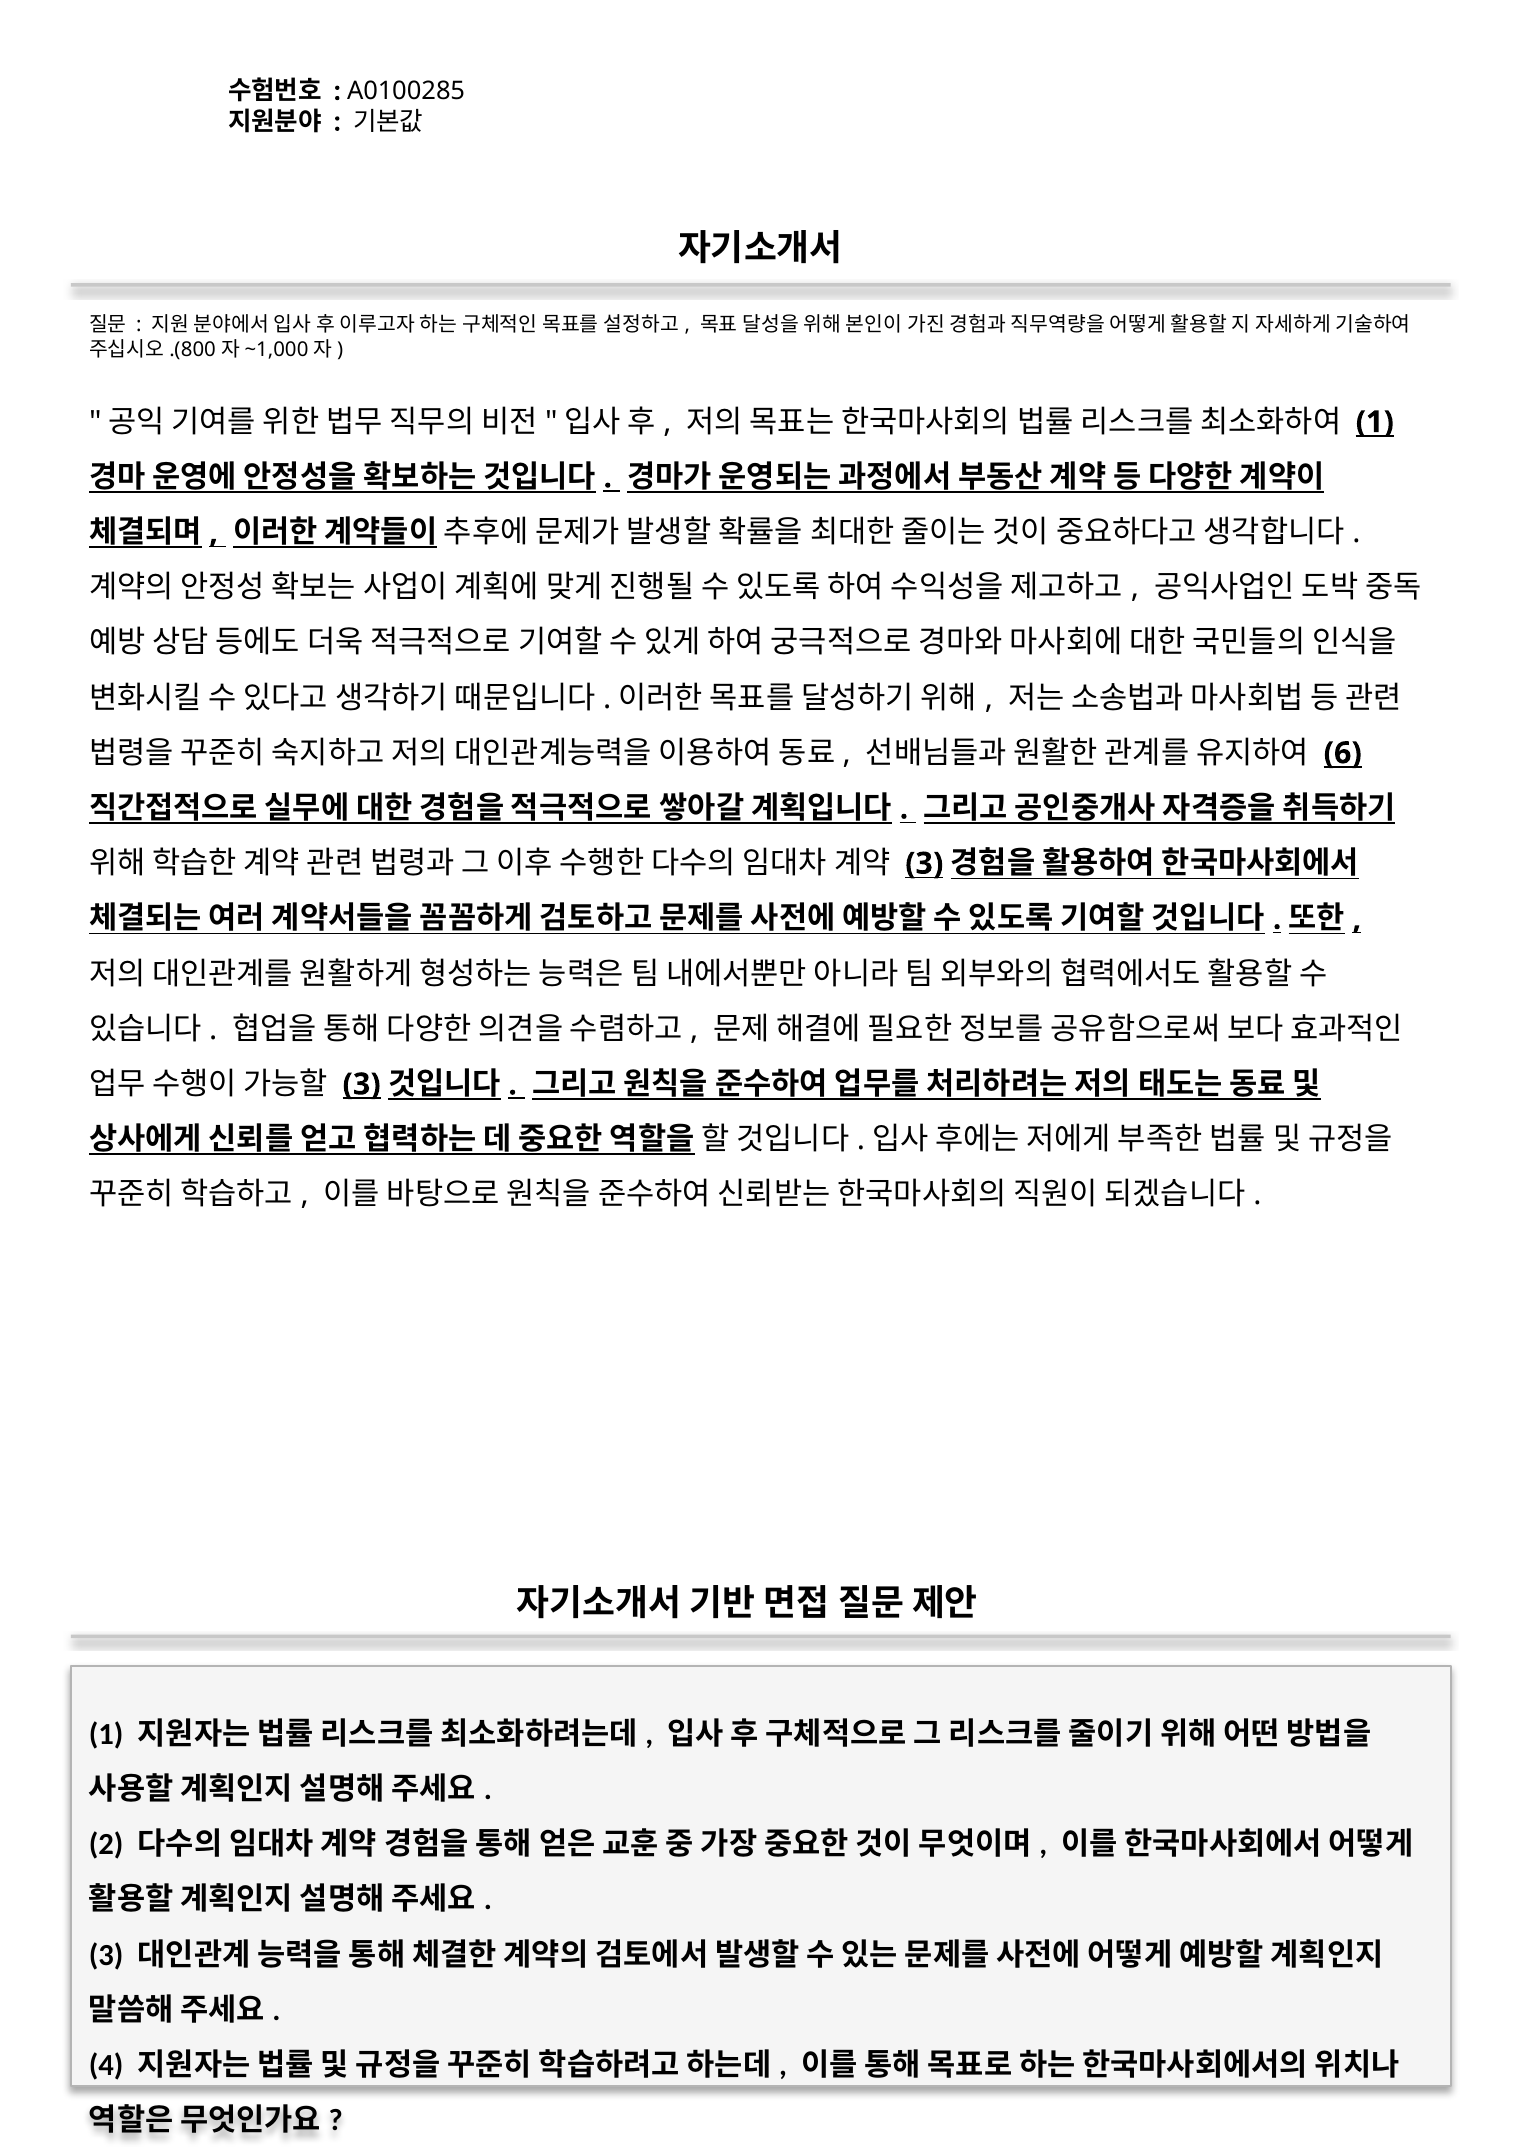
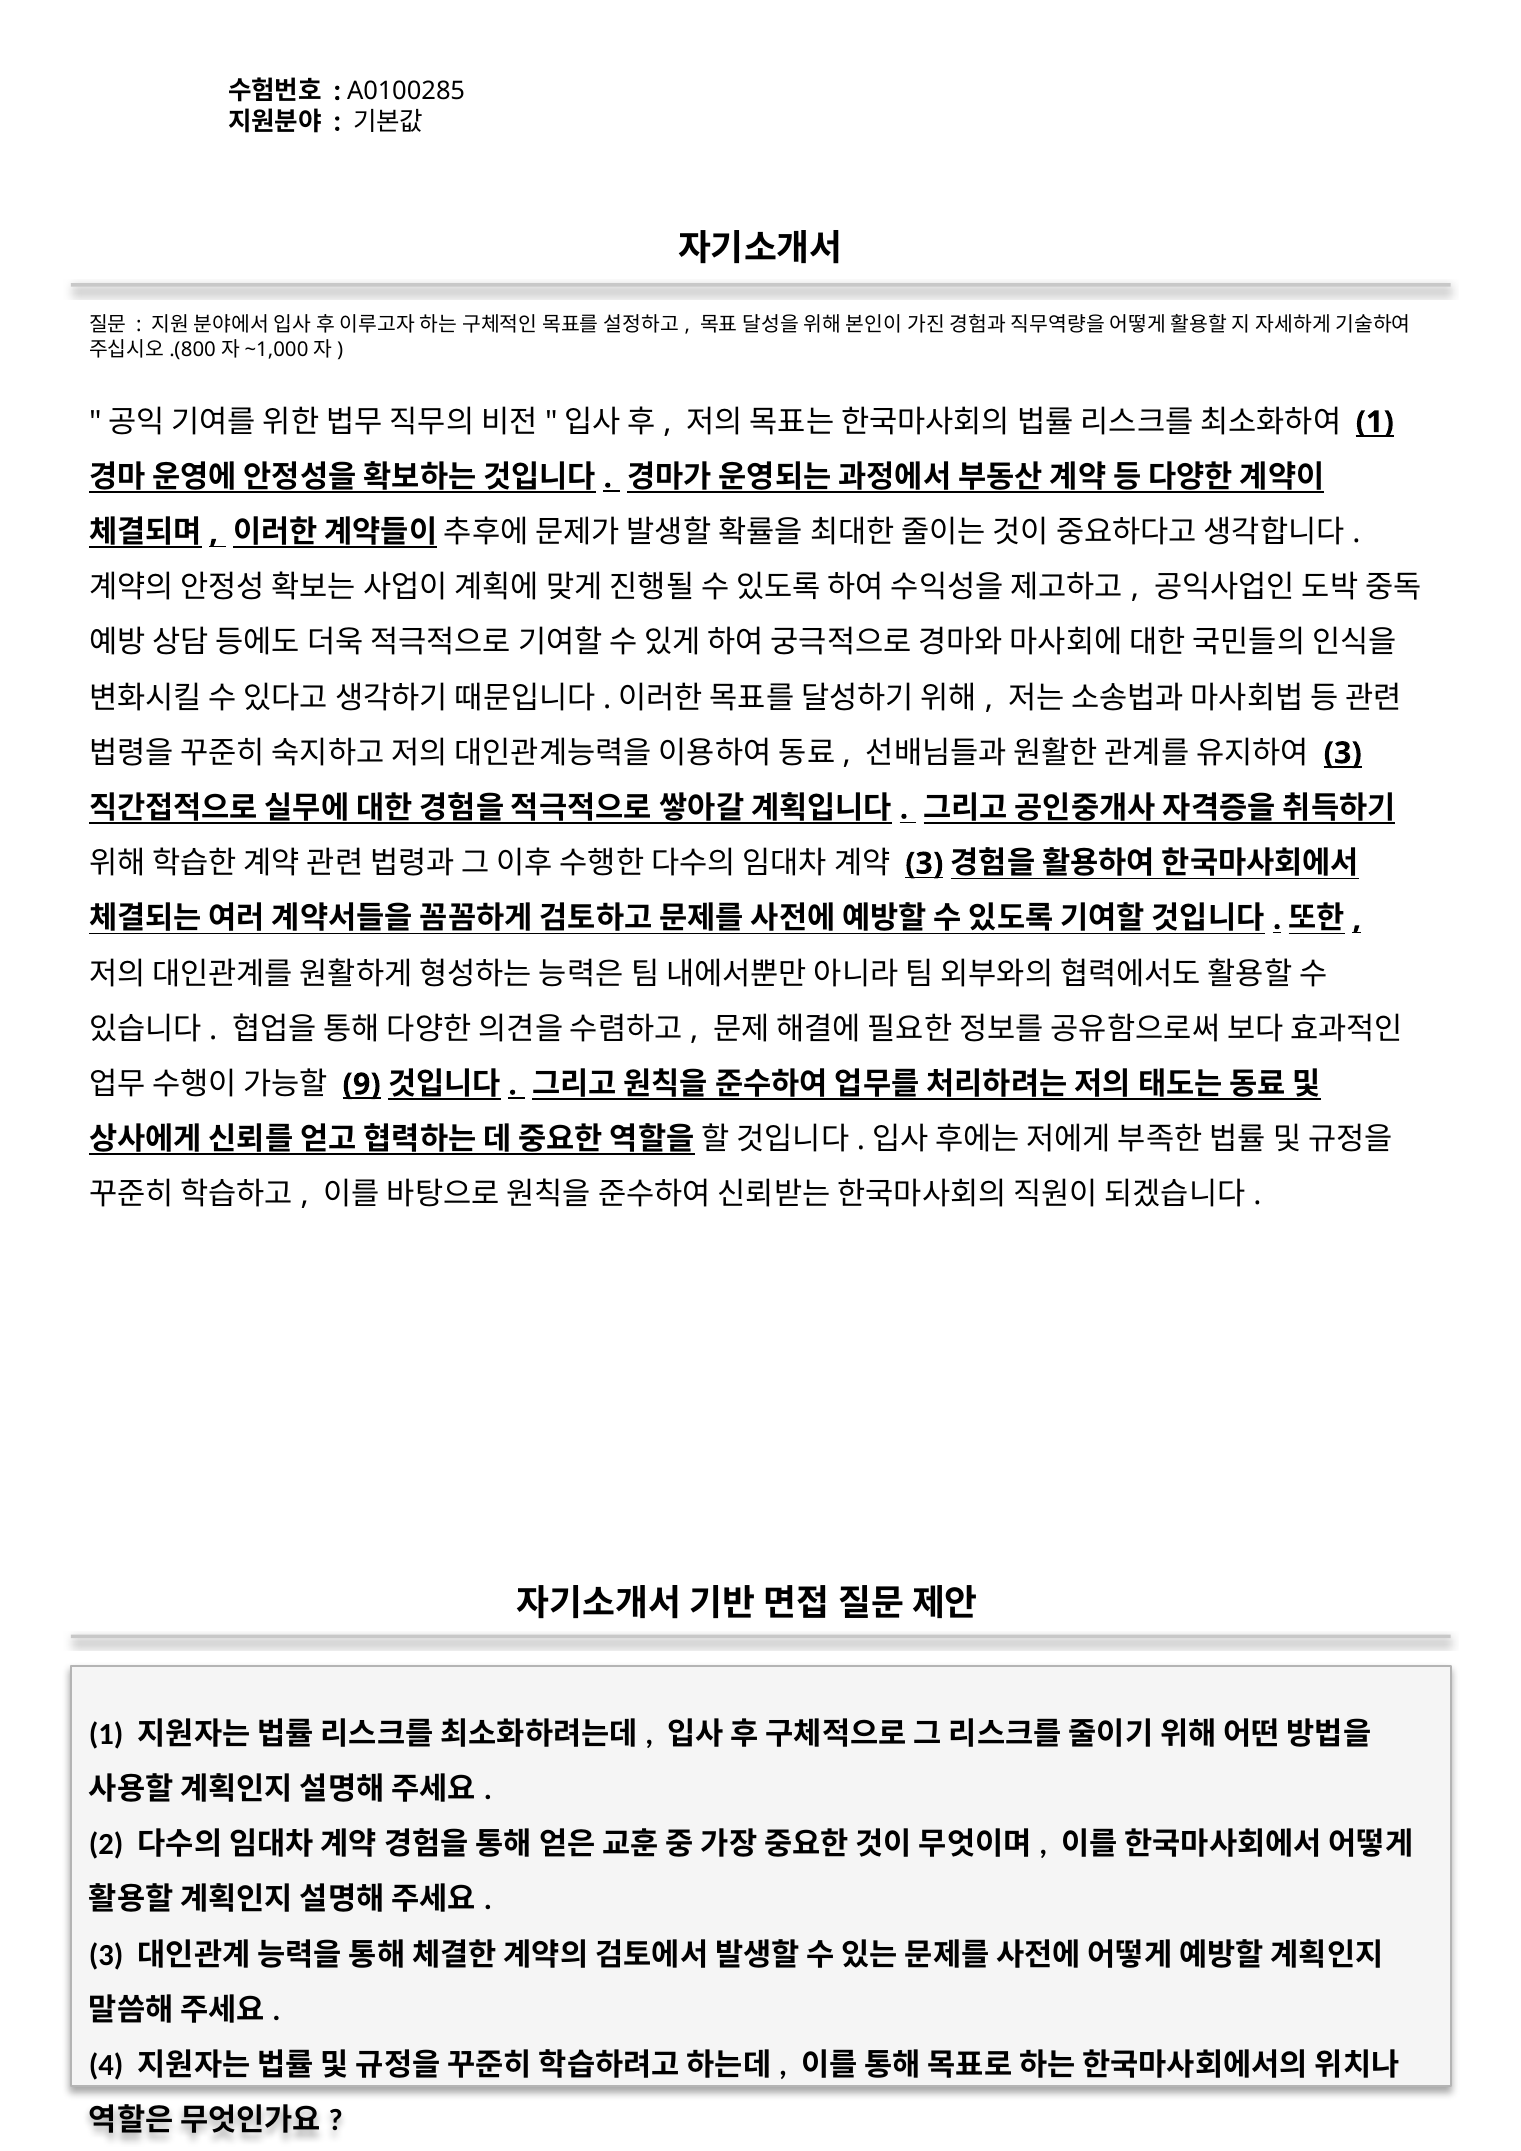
6 at (1343, 753): 6 -> 3
3 at (362, 1084): 3 -> 9
